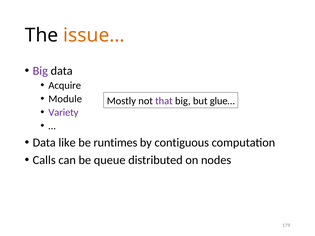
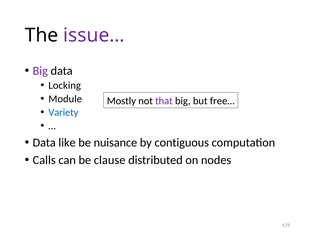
issue… colour: orange -> purple
Acquire: Acquire -> Locking
glue…: glue… -> free…
Variety colour: purple -> blue
runtimes: runtimes -> nuisance
queue: queue -> clause
